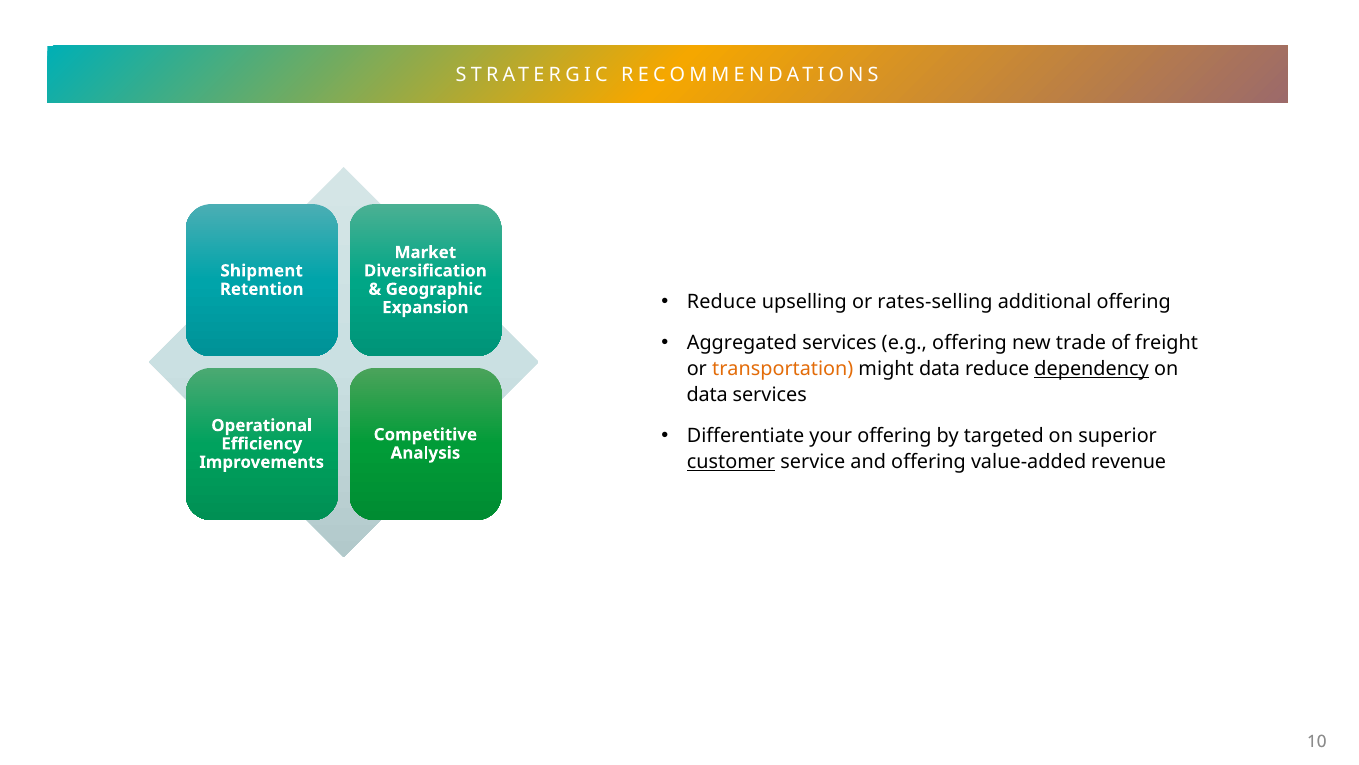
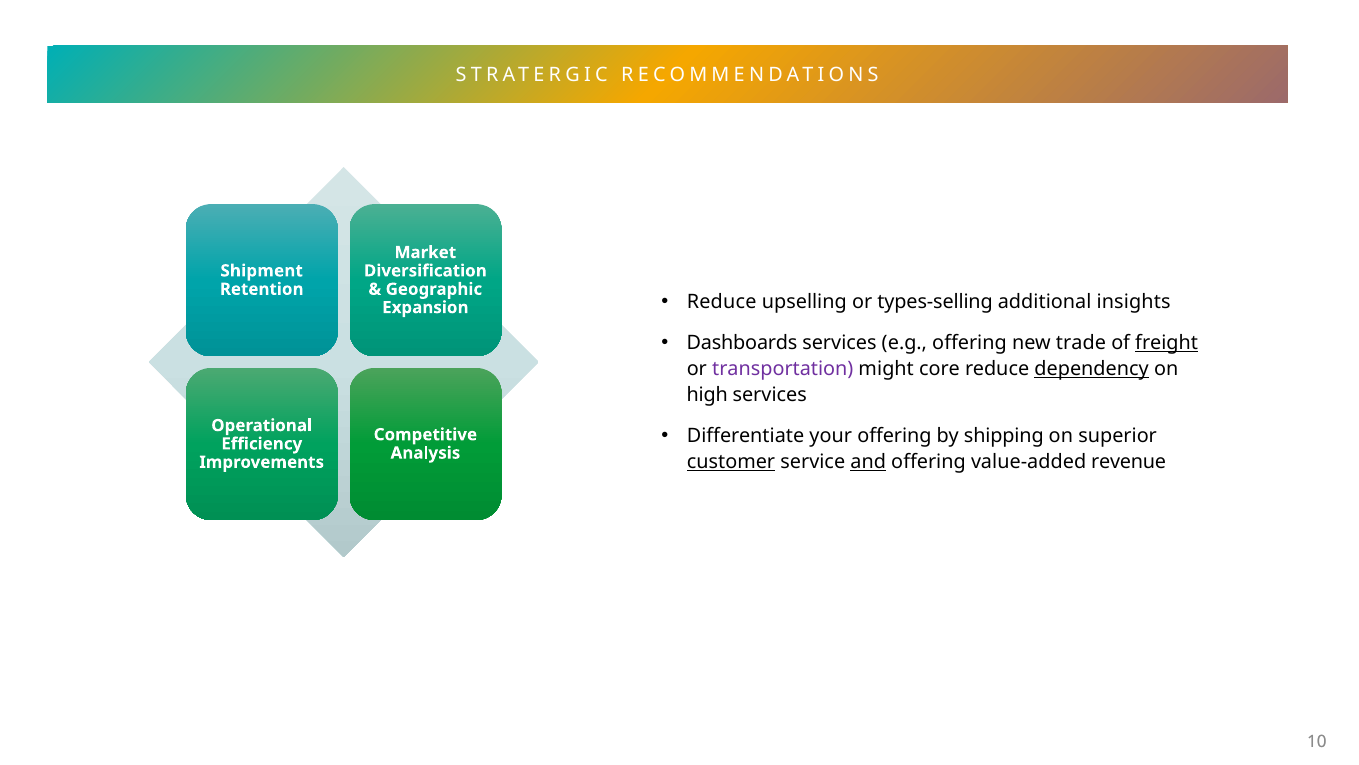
rates-selling: rates-selling -> types-selling
additional offering: offering -> insights
Aggregated: Aggregated -> Dashboards
freight underline: none -> present
transportation colour: orange -> purple
might data: data -> core
data at (707, 395): data -> high
targeted: targeted -> shipping
and underline: none -> present
